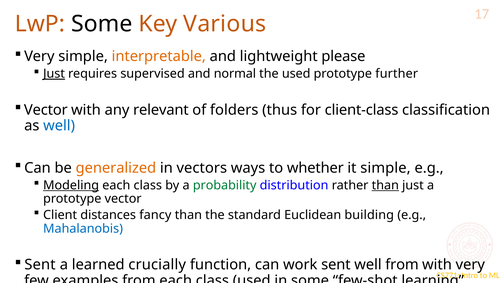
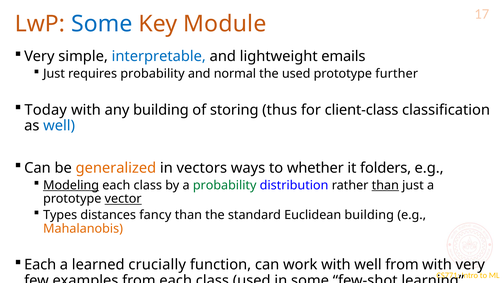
Some at (102, 24) colour: black -> blue
Various: Various -> Module
interpretable colour: orange -> blue
lightweight please: please -> emails
Just at (54, 74) underline: present -> none
requires supervised: supervised -> probability
Vector at (46, 110): Vector -> Today
any relevant: relevant -> building
folders: folders -> storing
it simple: simple -> folders
vector at (123, 199) underline: none -> present
Client: Client -> Types
Mahalanobis colour: blue -> orange
Sent at (40, 265): Sent -> Each
work sent: sent -> with
